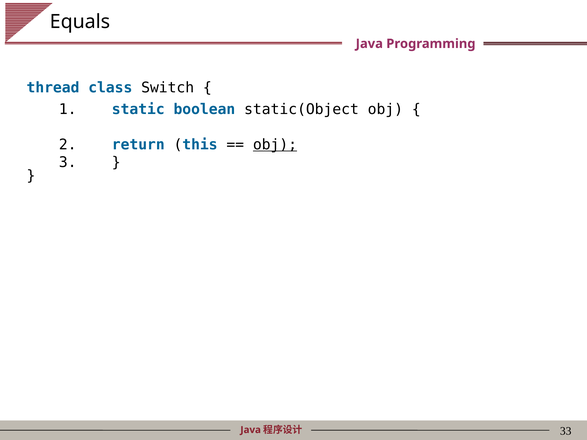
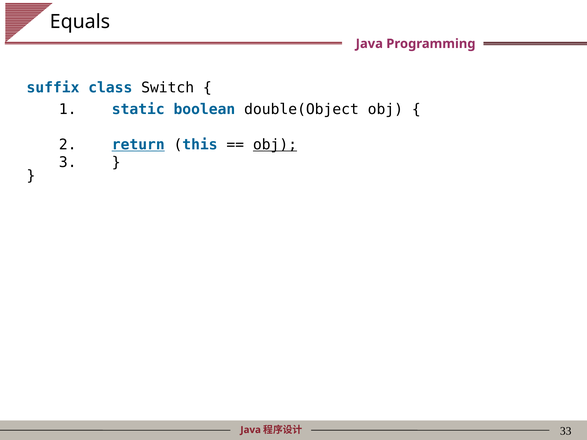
thread: thread -> suffix
static(Object: static(Object -> double(Object
return underline: none -> present
